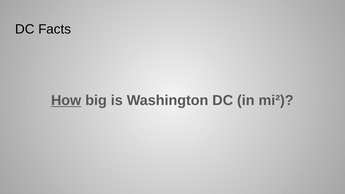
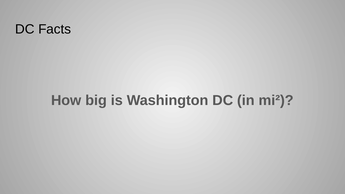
How underline: present -> none
